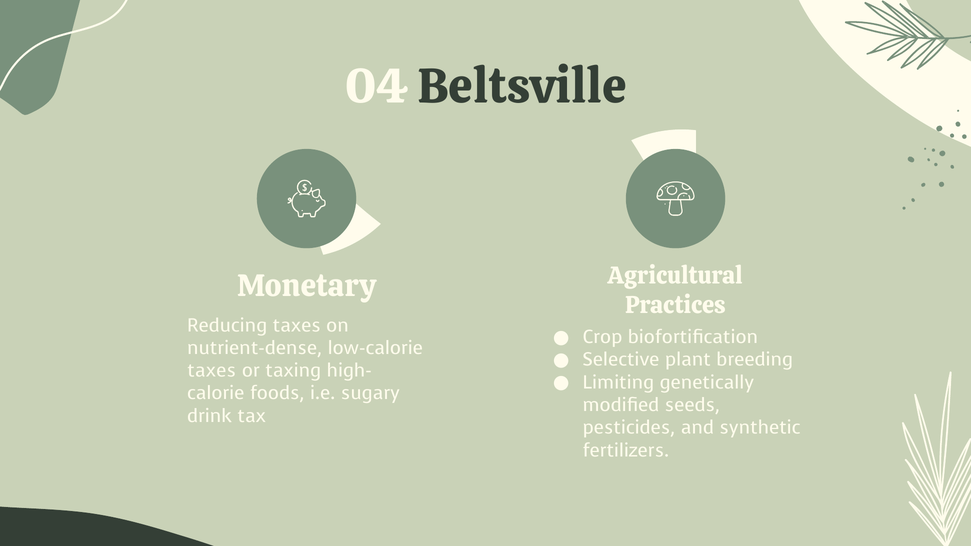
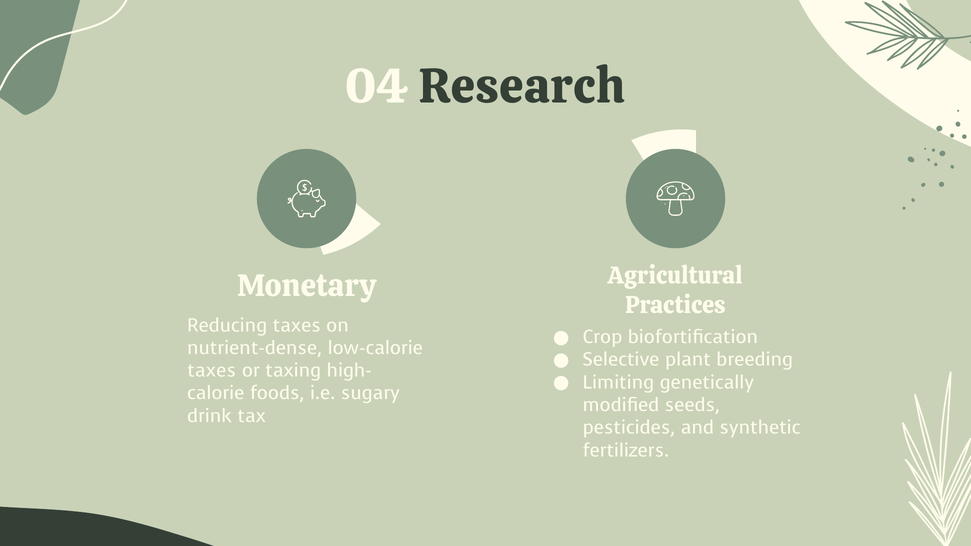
Beltsville: Beltsville -> Research
